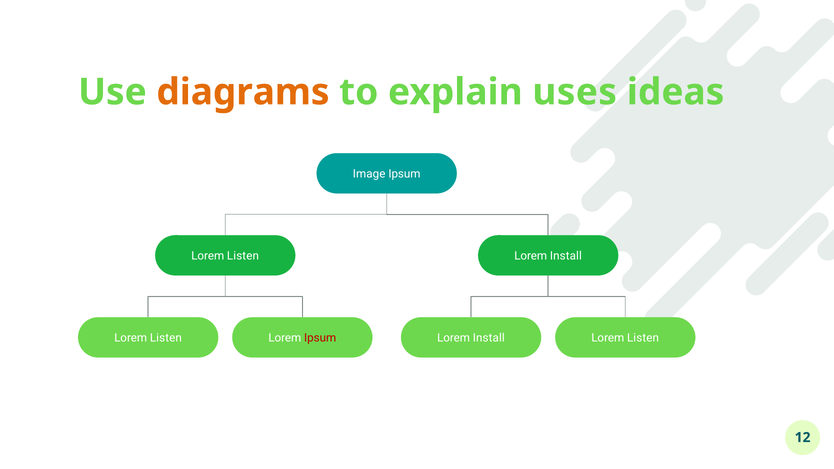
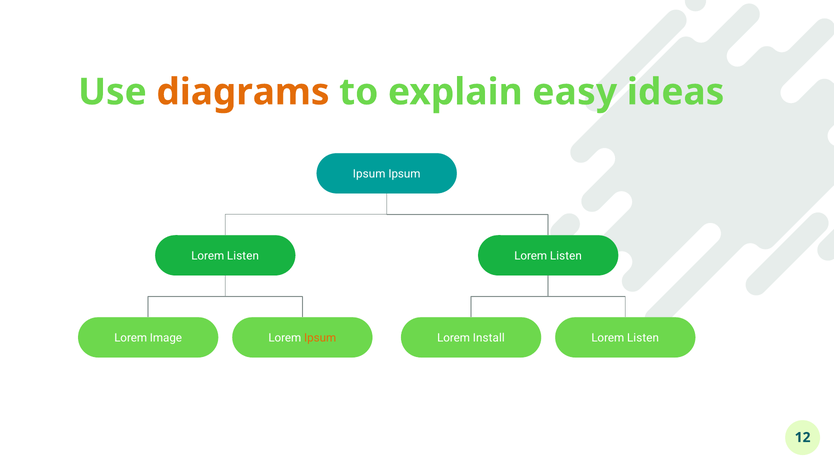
uses: uses -> easy
Image at (369, 174): Image -> Ipsum
Install at (566, 256): Install -> Listen
Listen at (166, 338): Listen -> Image
Ipsum at (320, 338) colour: red -> orange
